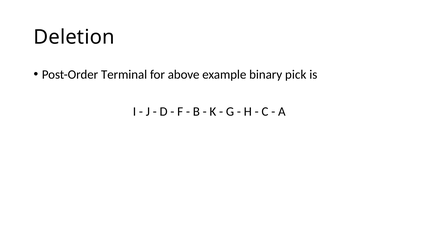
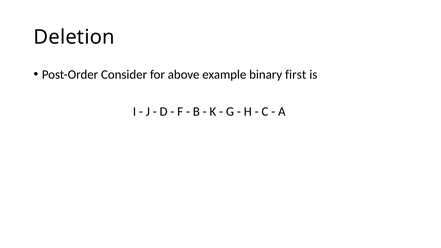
Terminal: Terminal -> Consider
pick: pick -> first
